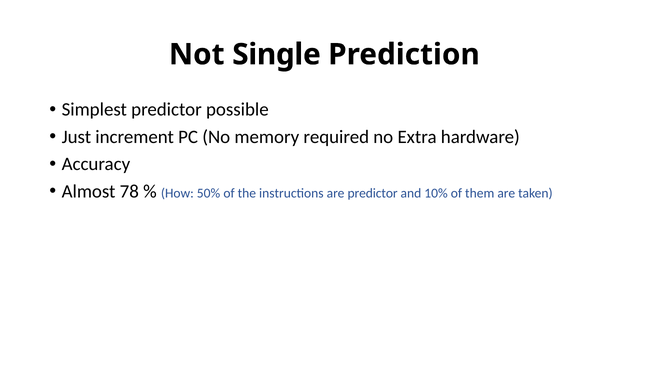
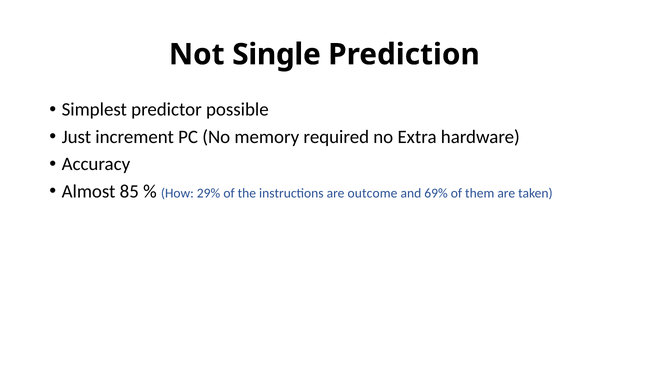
78: 78 -> 85
50%: 50% -> 29%
are predictor: predictor -> outcome
10%: 10% -> 69%
